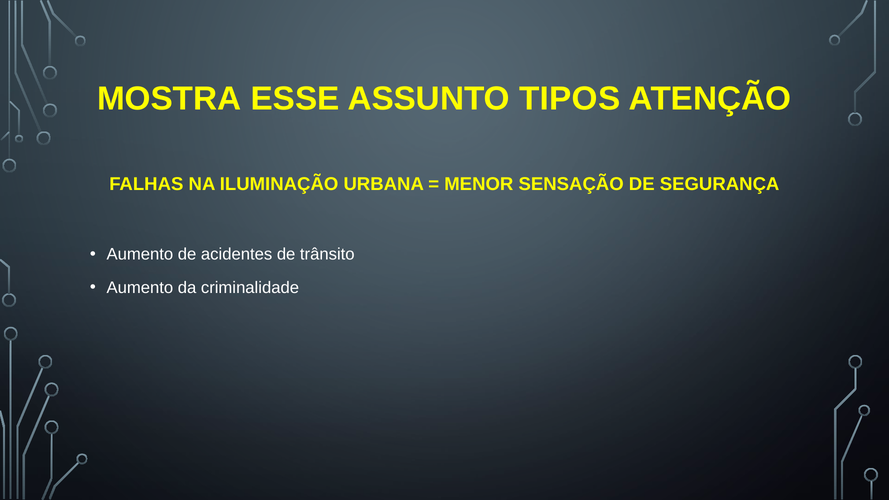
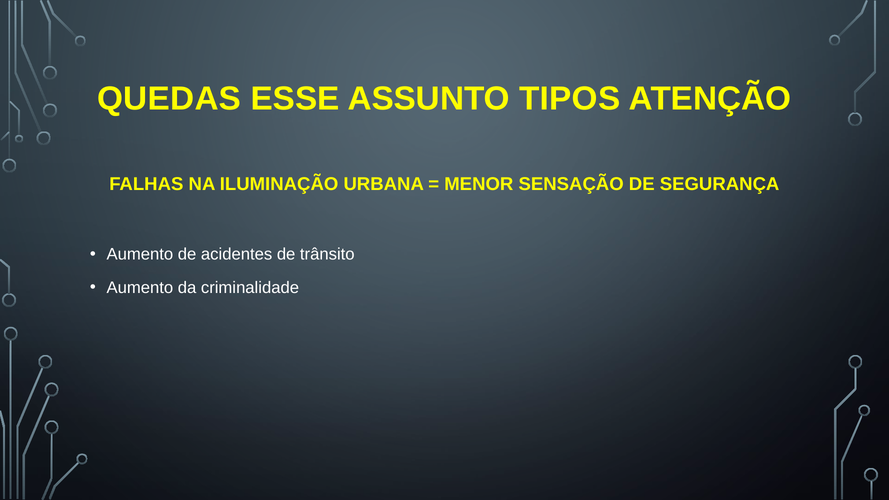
MOSTRA: MOSTRA -> QUEDAS
